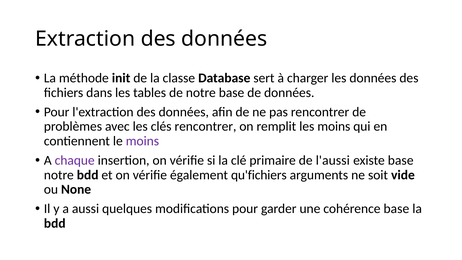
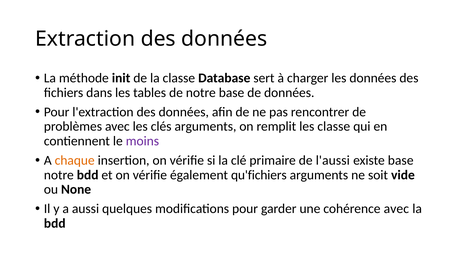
clés rencontrer: rencontrer -> arguments
les moins: moins -> classe
chaque colour: purple -> orange
cohérence base: base -> avec
